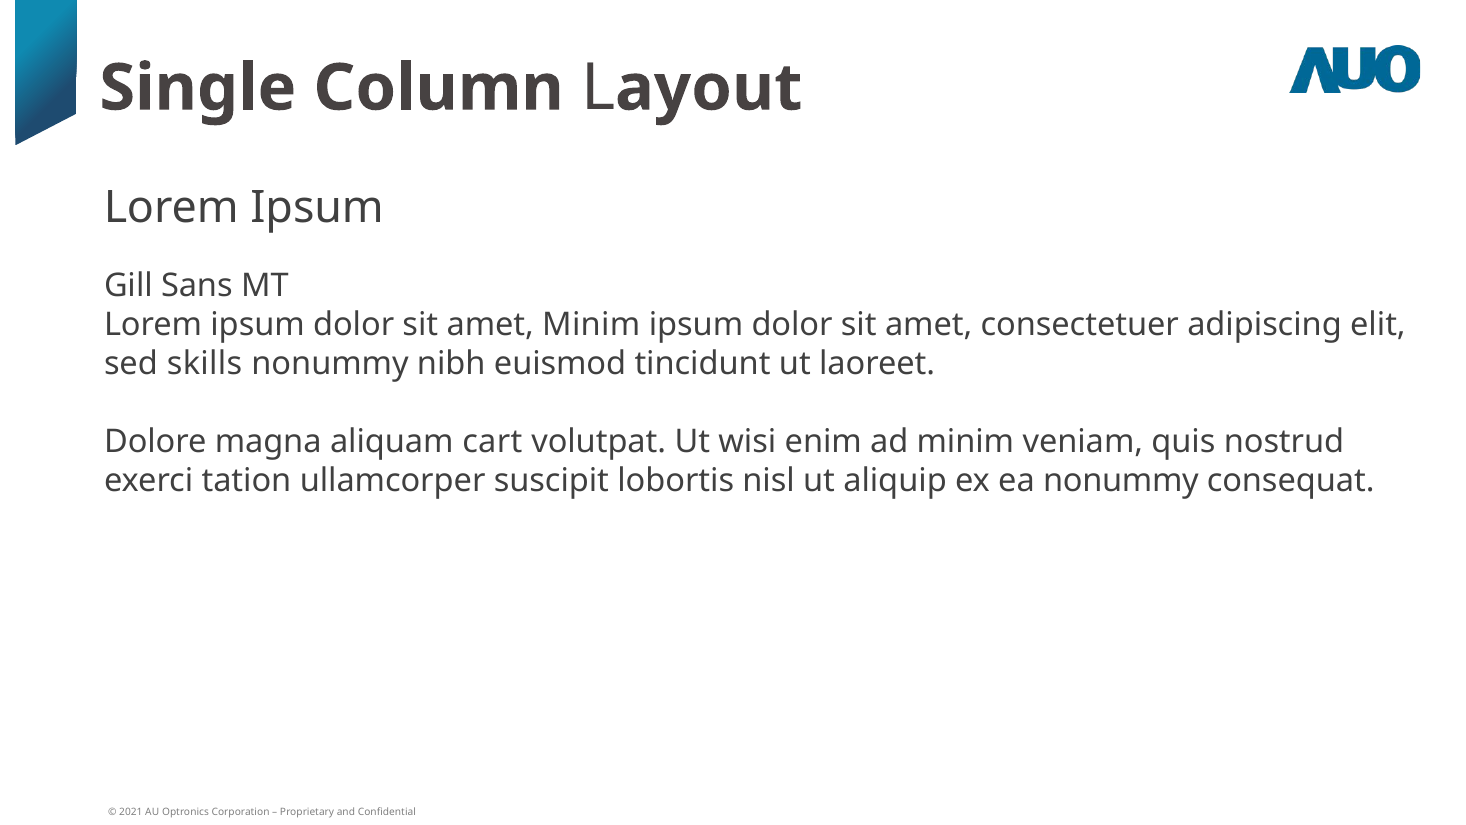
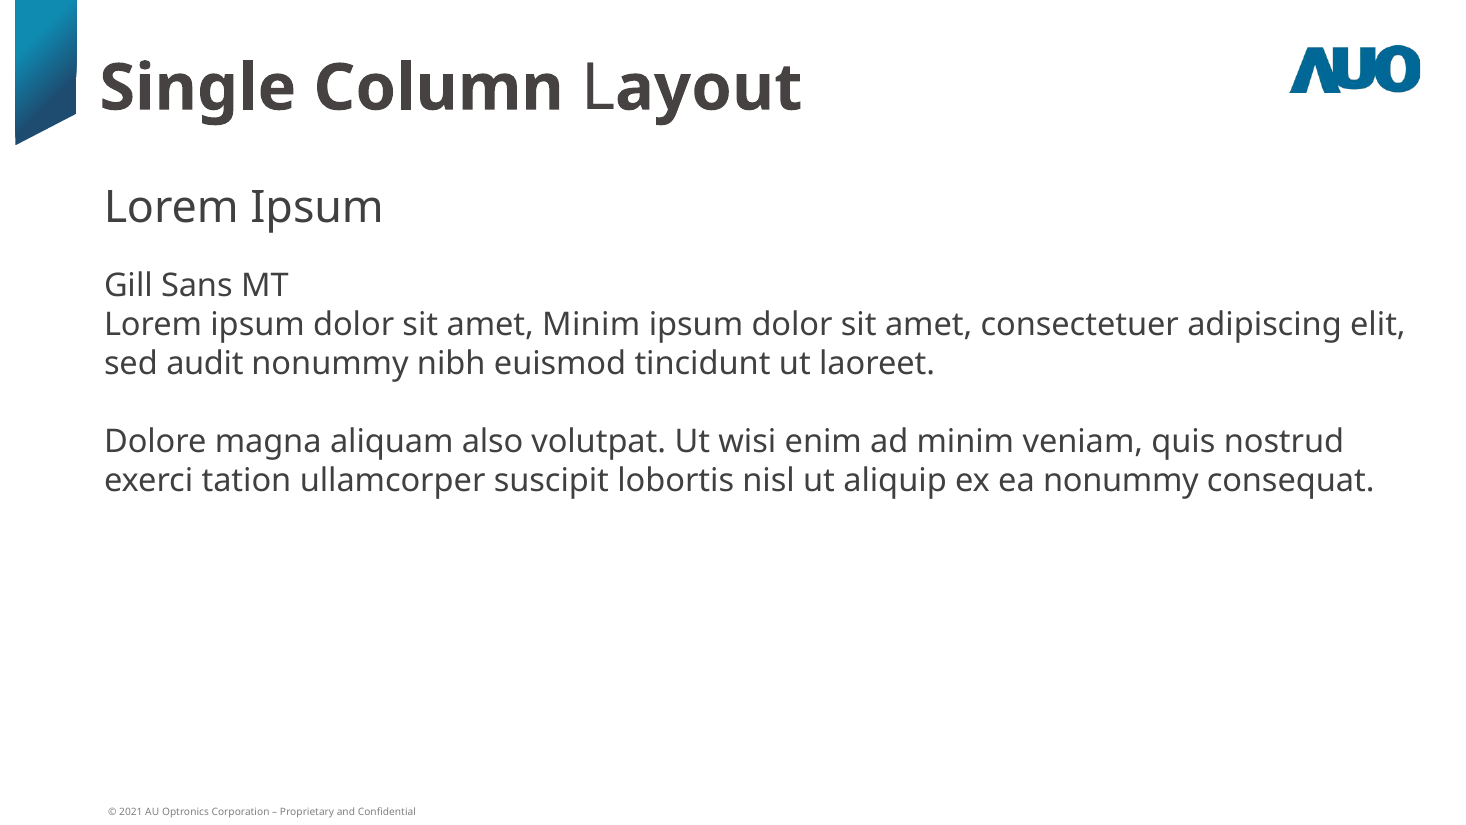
skills: skills -> audit
cart: cart -> also
